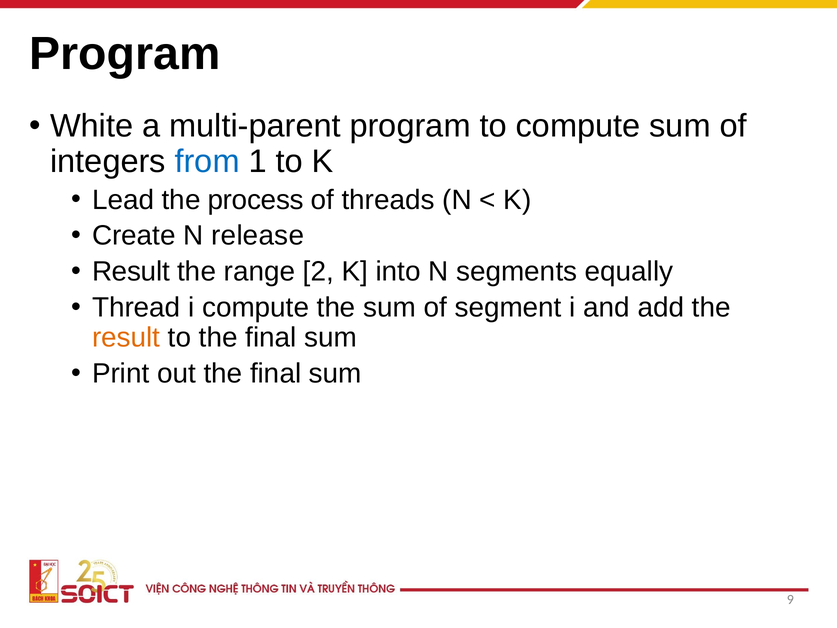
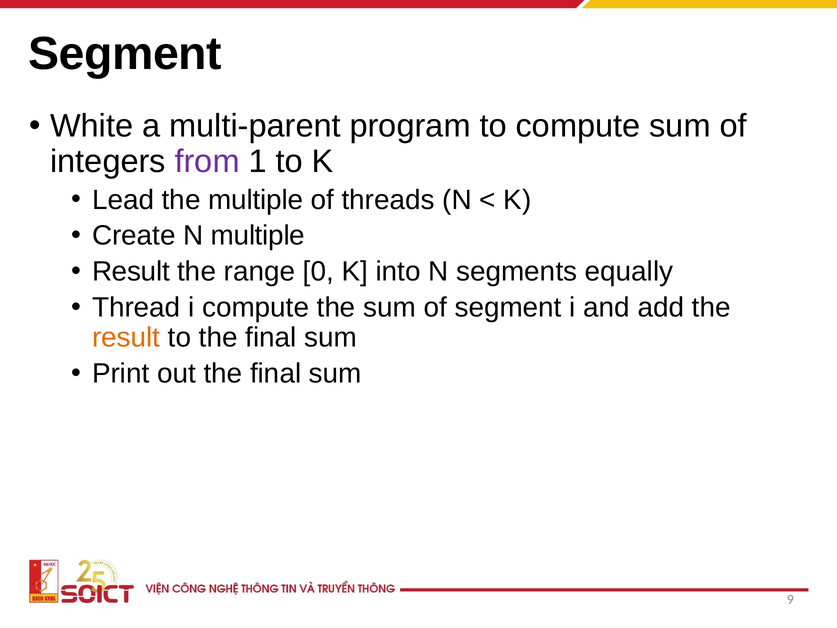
Program at (125, 54): Program -> Segment
from colour: blue -> purple
the process: process -> multiple
N release: release -> multiple
2: 2 -> 0
